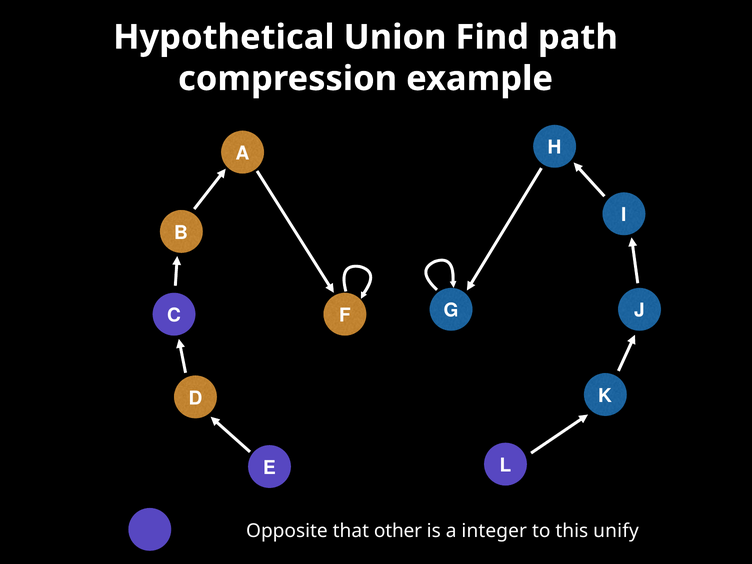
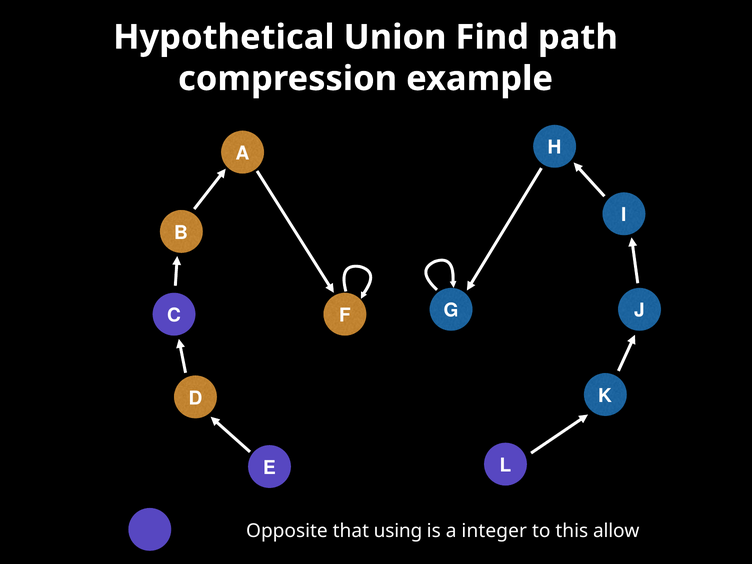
other: other -> using
unify: unify -> allow
